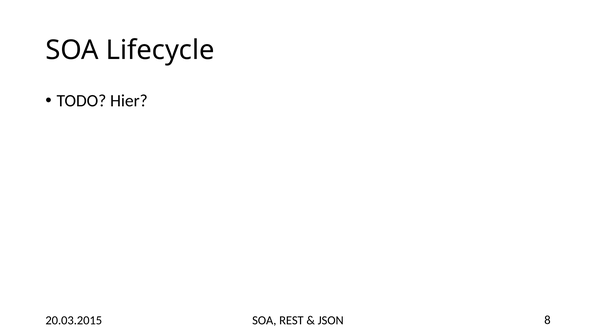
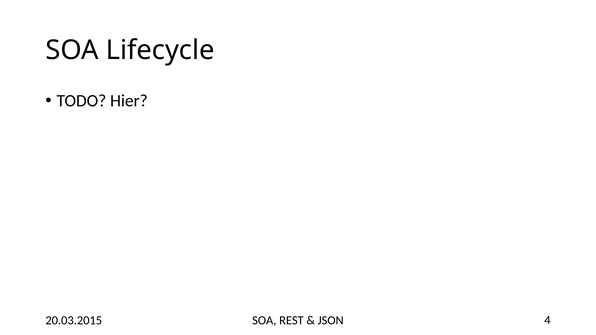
8: 8 -> 4
